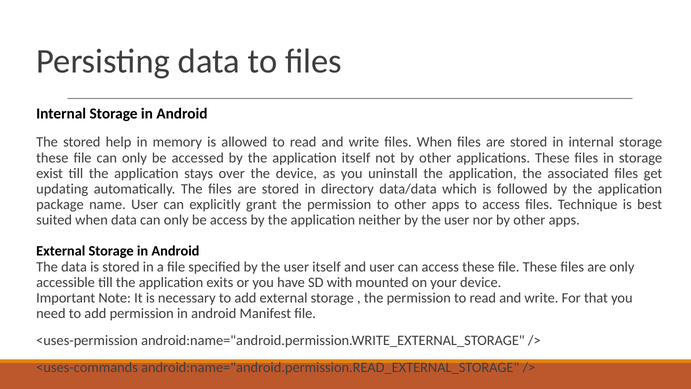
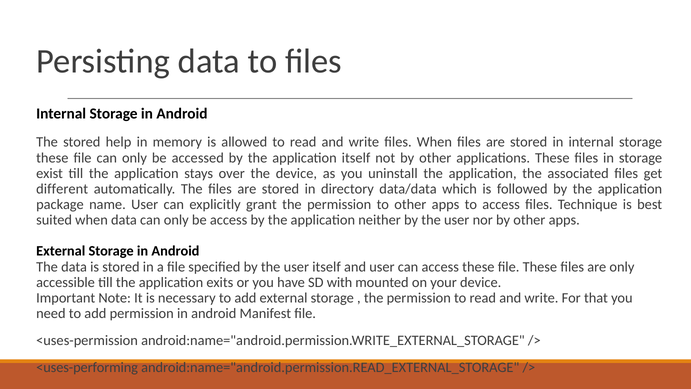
updating: updating -> different
<uses-commands: <uses-commands -> <uses-performing
